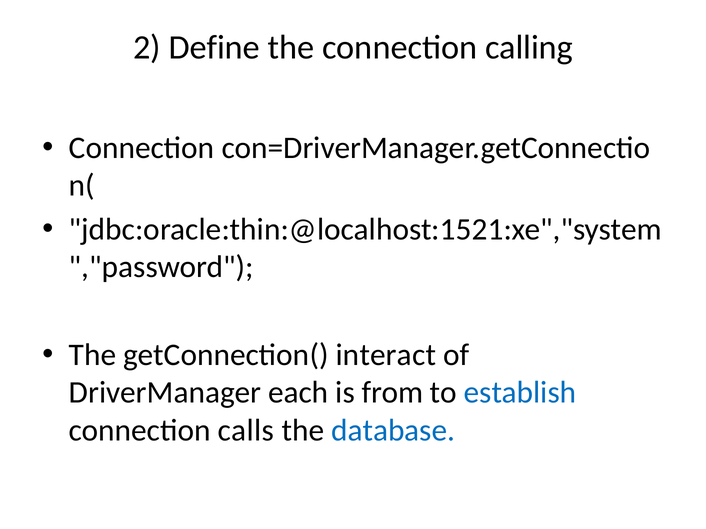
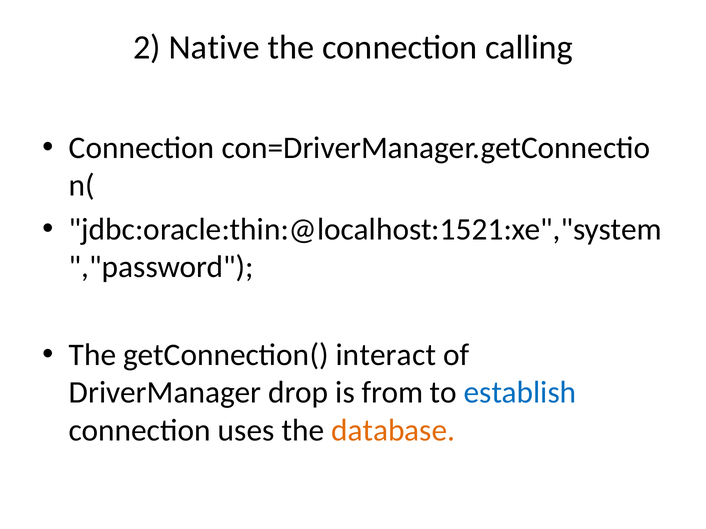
Define: Define -> Native
each: each -> drop
calls: calls -> uses
database colour: blue -> orange
